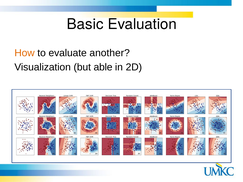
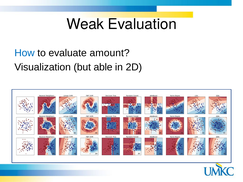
Basic: Basic -> Weak
How colour: orange -> blue
another: another -> amount
